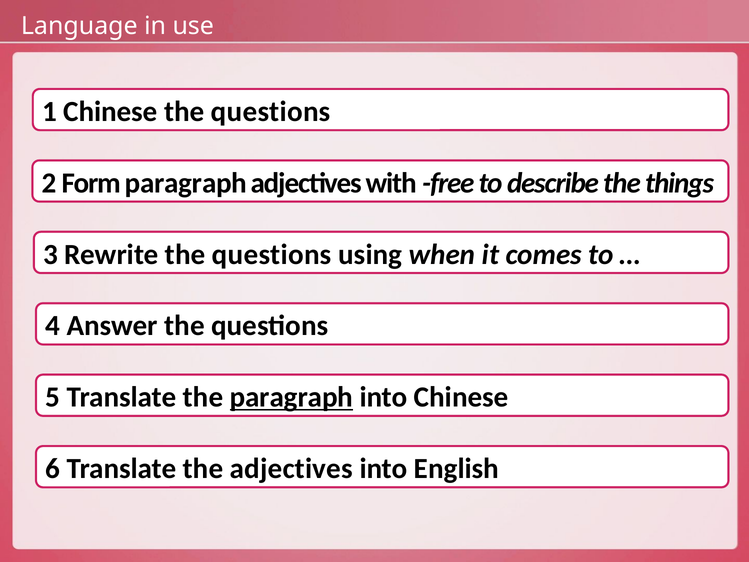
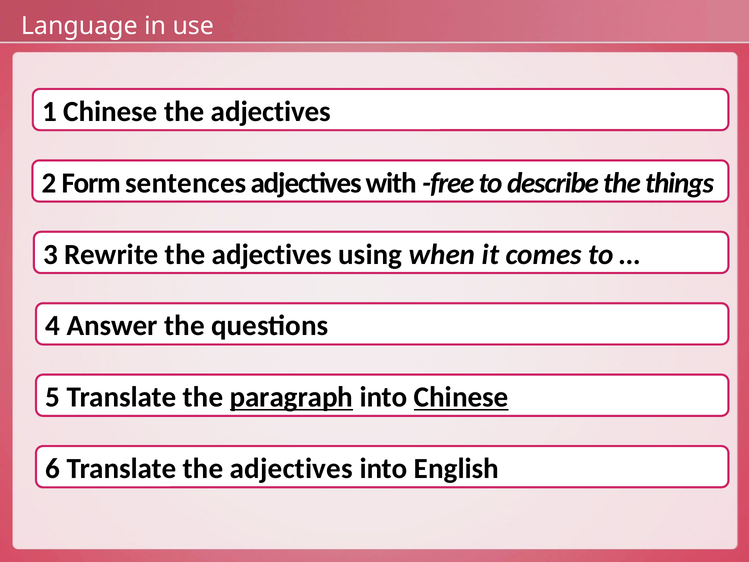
questions at (271, 112): questions -> adjectives
Form paragraph: paragraph -> sentences
Rewrite the questions: questions -> adjectives
Chinese at (461, 397) underline: none -> present
